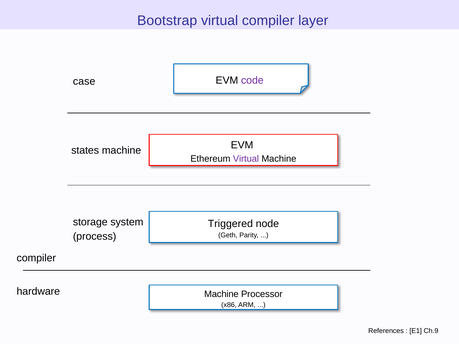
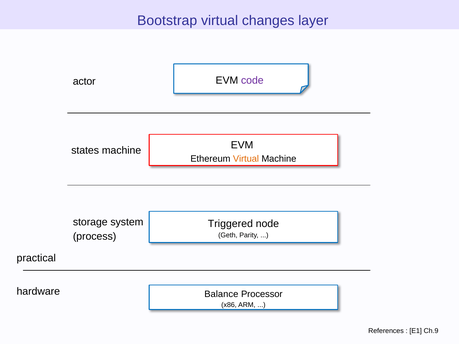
virtual compiler: compiler -> changes
case: case -> actor
Virtual at (246, 159) colour: purple -> orange
compiler at (36, 258): compiler -> practical
Machine at (221, 294): Machine -> Balance
